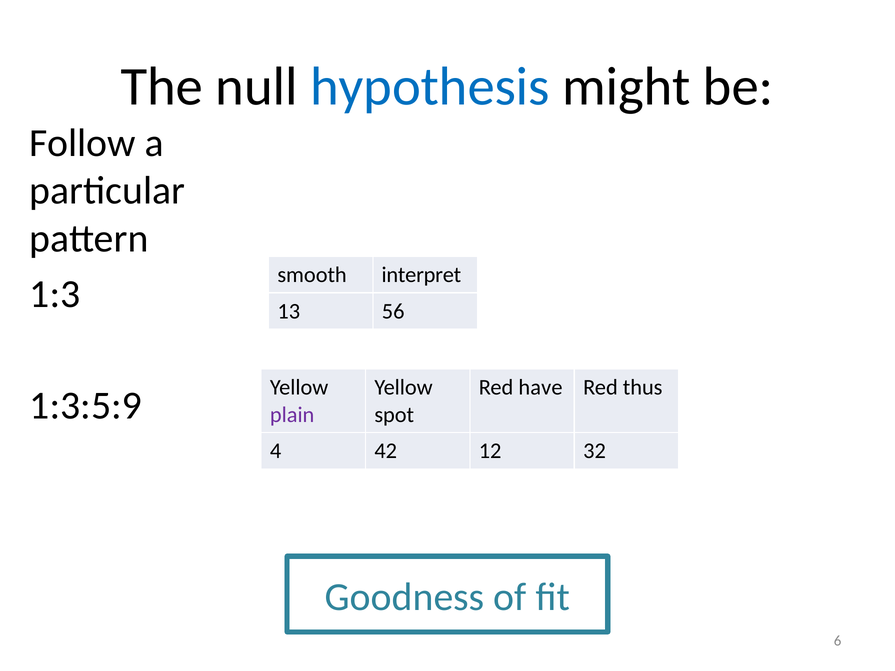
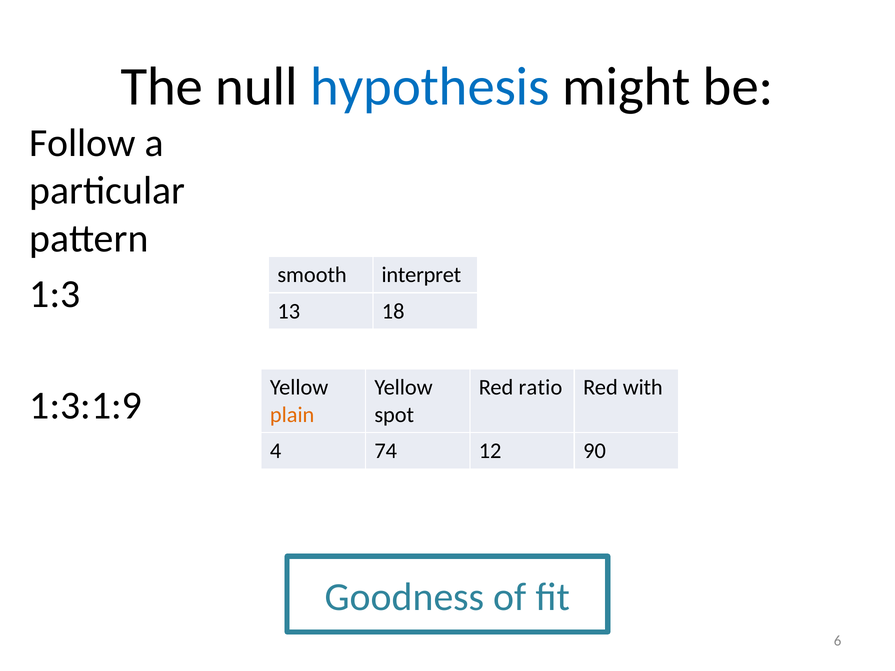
56: 56 -> 18
have: have -> ratio
thus: thus -> with
1:3:5:9: 1:3:5:9 -> 1:3:1:9
plain colour: purple -> orange
42: 42 -> 74
32: 32 -> 90
